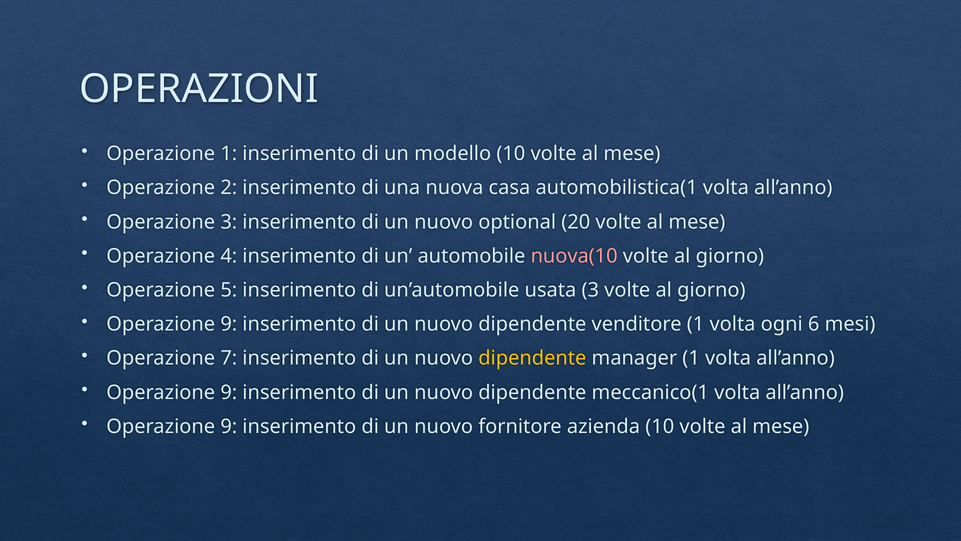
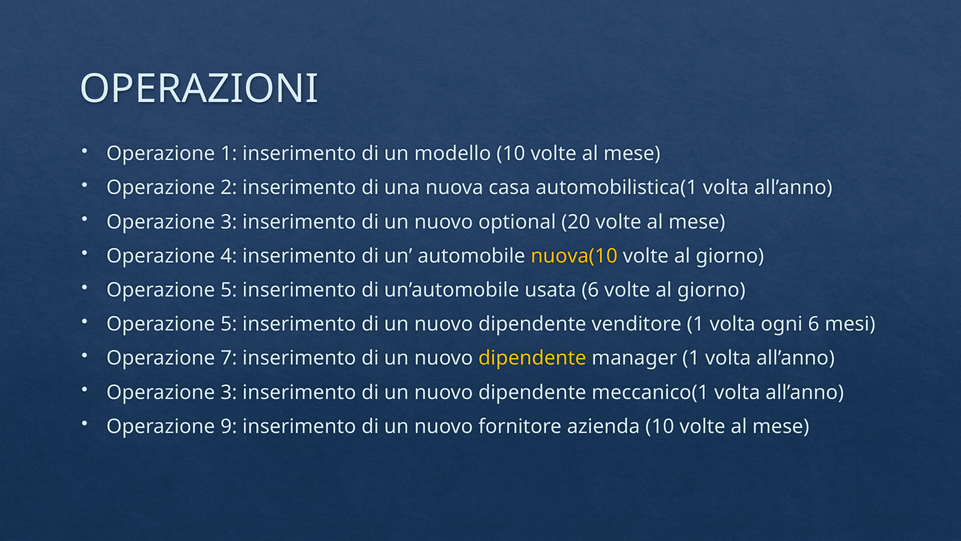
nuova(10 colour: pink -> yellow
usata 3: 3 -> 6
9 at (229, 324): 9 -> 5
9 at (229, 392): 9 -> 3
